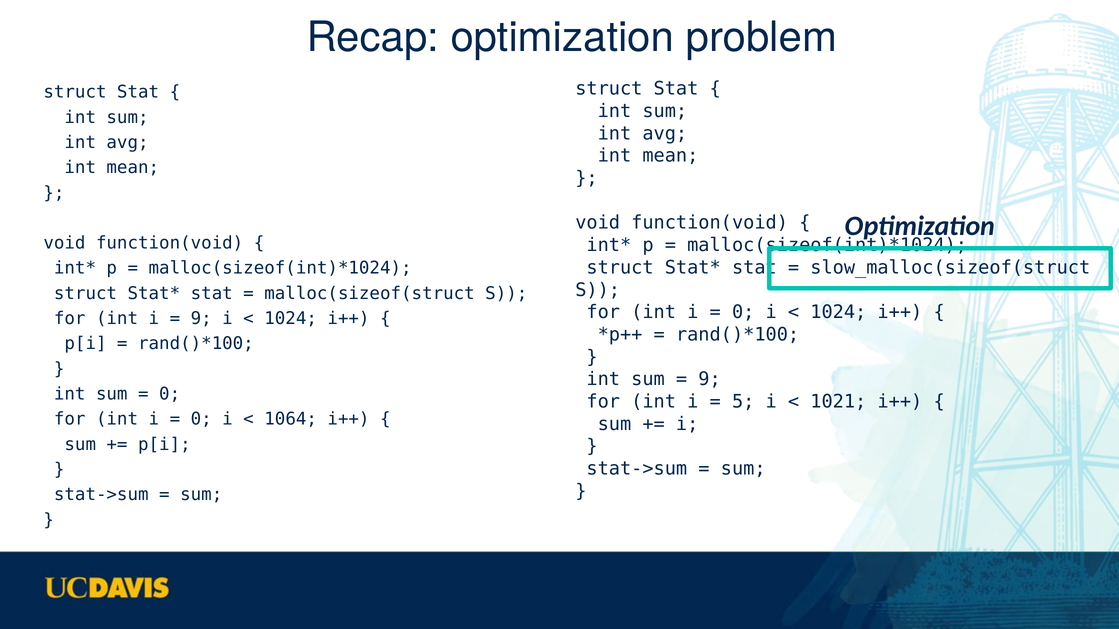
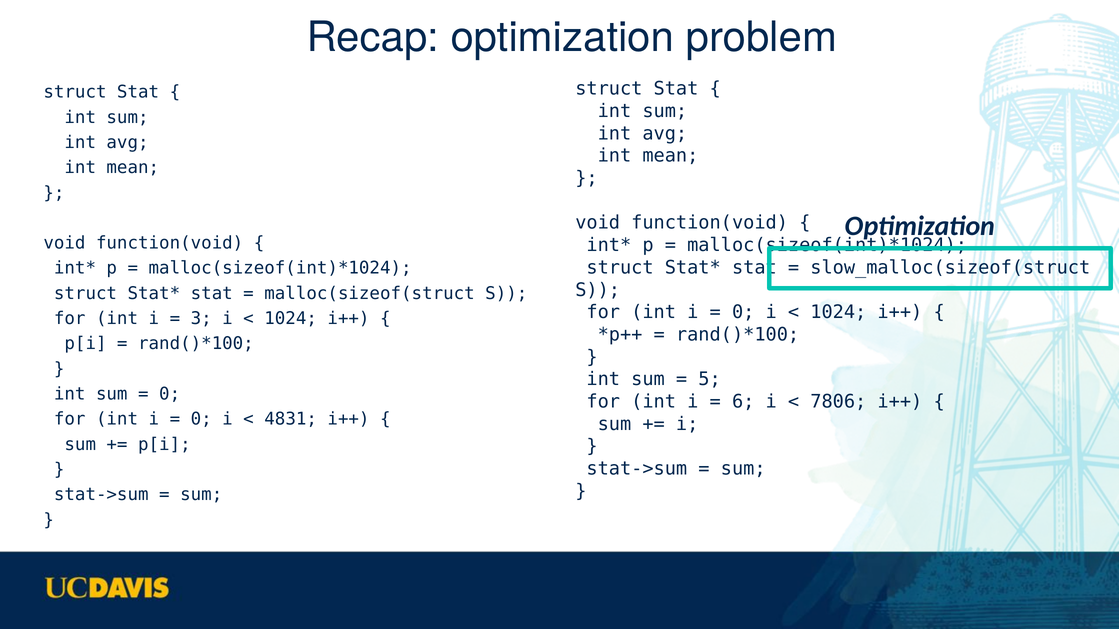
9 at (201, 319): 9 -> 3
9 at (710, 380): 9 -> 5
5: 5 -> 6
1021: 1021 -> 7806
1064: 1064 -> 4831
